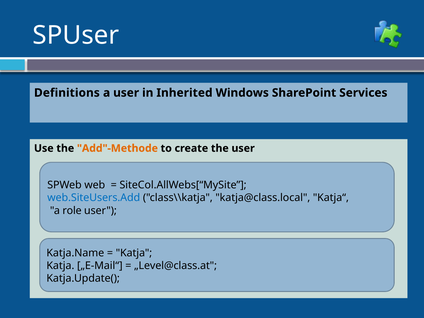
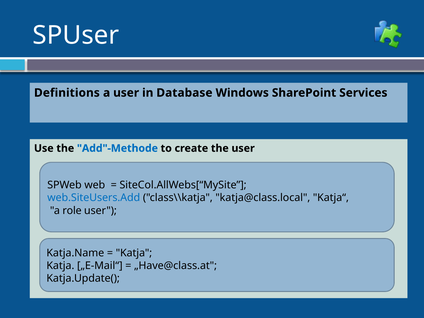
Inherited: Inherited -> Database
Add"-Methode colour: orange -> blue
„Level@class.at: „Level@class.at -> „Have@class.at
